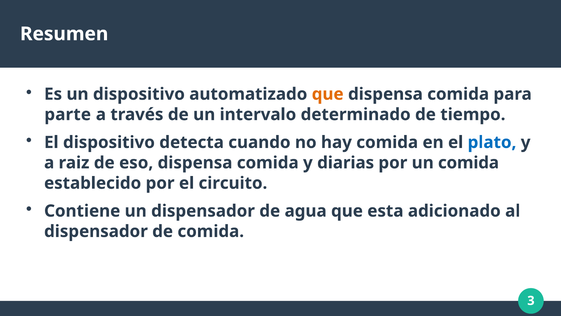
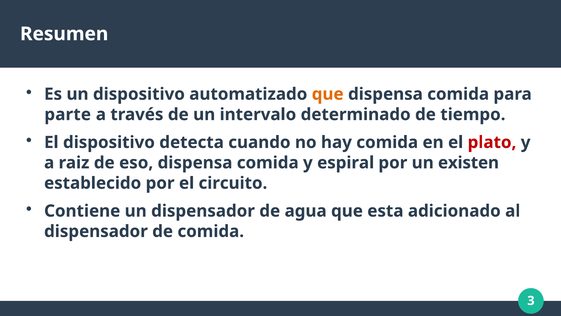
plato colour: blue -> red
diarias: diarias -> espiral
un comida: comida -> existen
